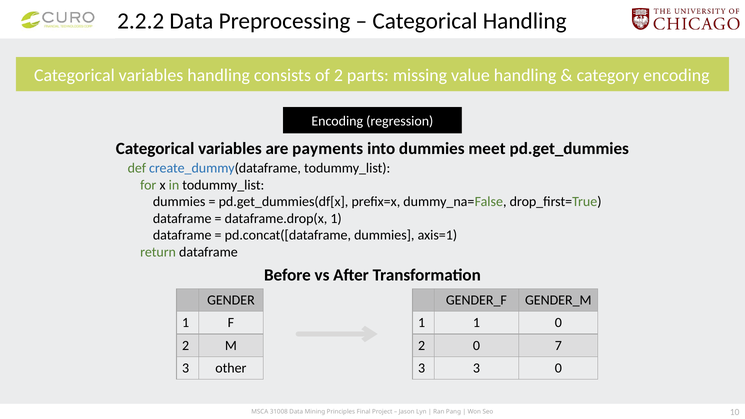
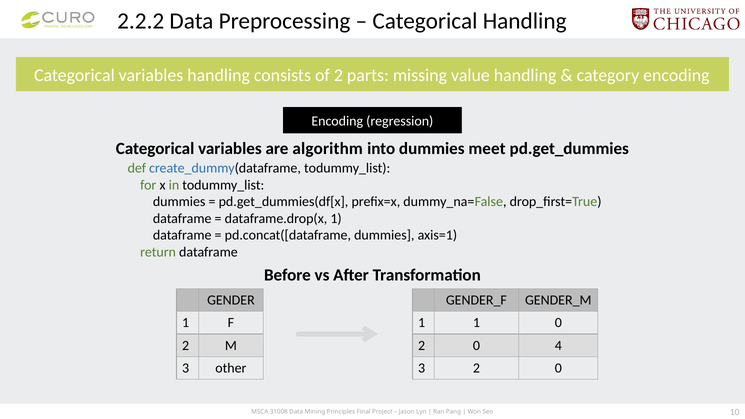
payments: payments -> algorithm
7: 7 -> 4
3 3: 3 -> 2
